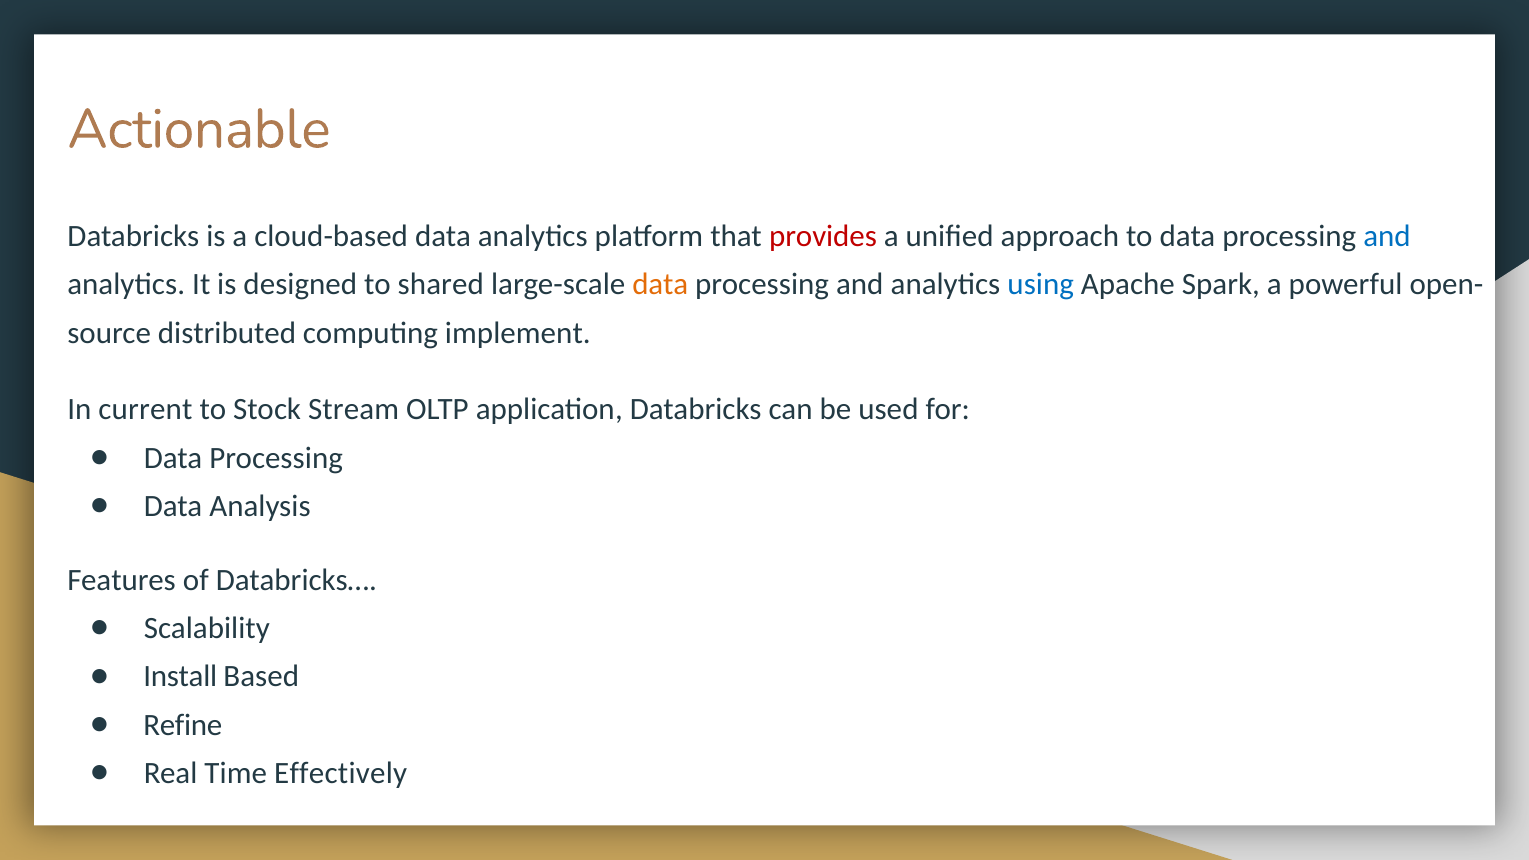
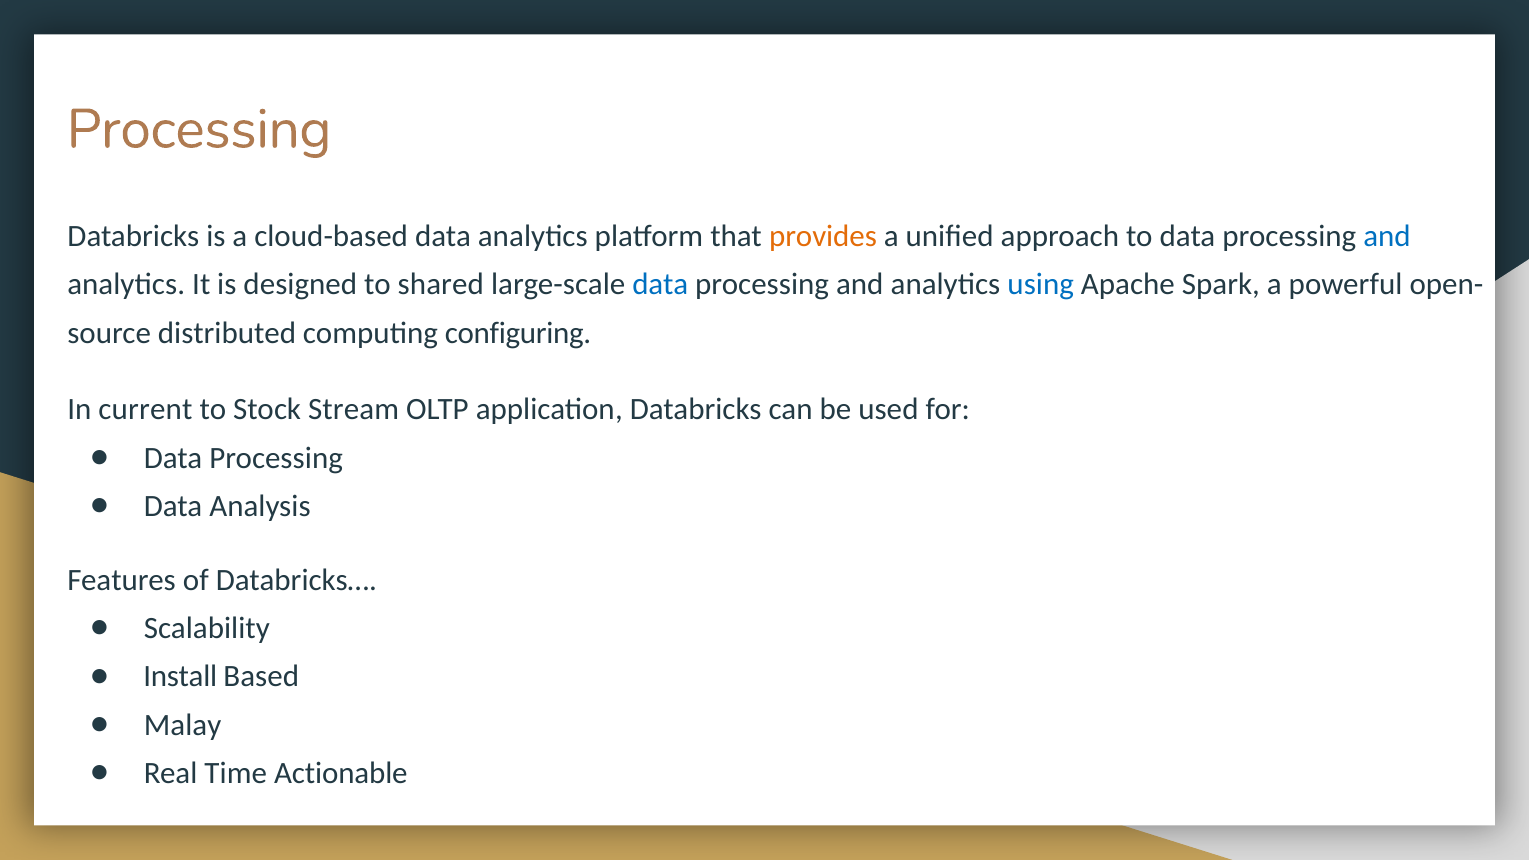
Actionable at (199, 129): Actionable -> Processing
provides colour: red -> orange
data at (660, 285) colour: orange -> blue
implement: implement -> configuring
Refine: Refine -> Malay
Effectively: Effectively -> Actionable
